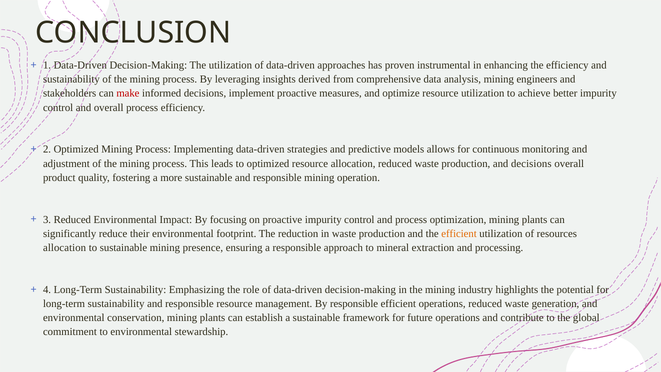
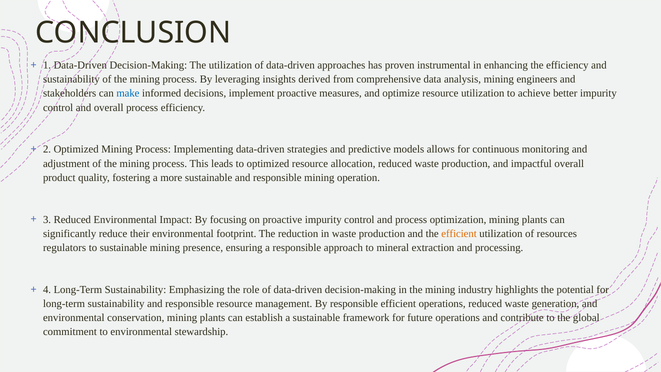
make colour: red -> blue
and decisions: decisions -> impactful
allocation at (65, 248): allocation -> regulators
